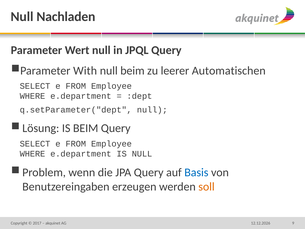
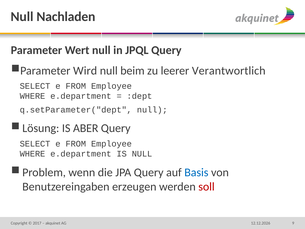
With: With -> Wird
Automatischen: Automatischen -> Verantwortlich
IS BEIM: BEIM -> ABER
soll colour: orange -> red
